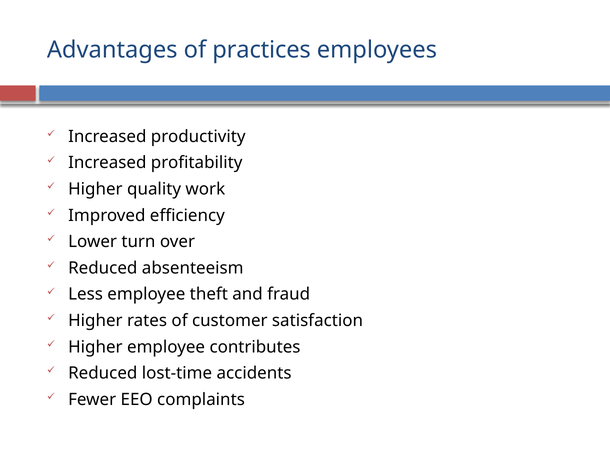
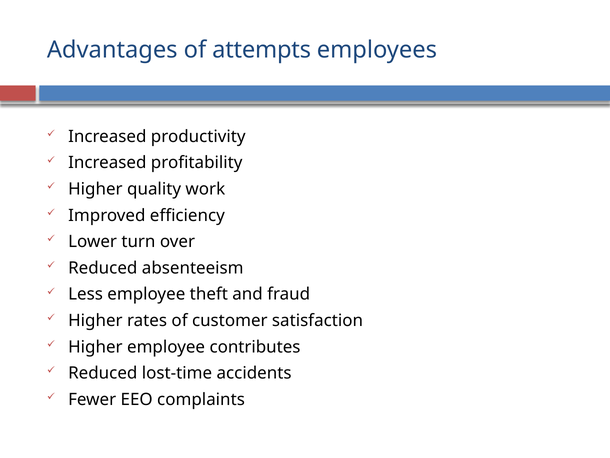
practices: practices -> attempts
